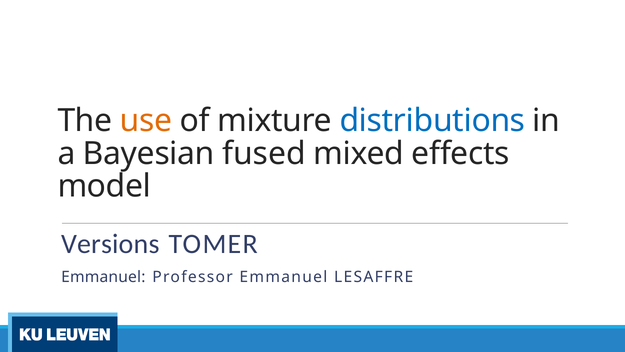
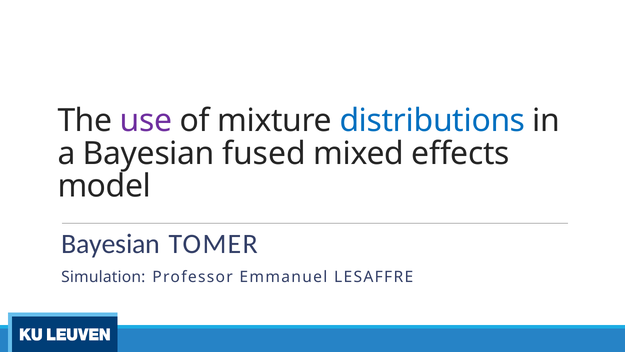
use colour: orange -> purple
Versions at (110, 244): Versions -> Bayesian
Emmanuel at (103, 277): Emmanuel -> Simulation
